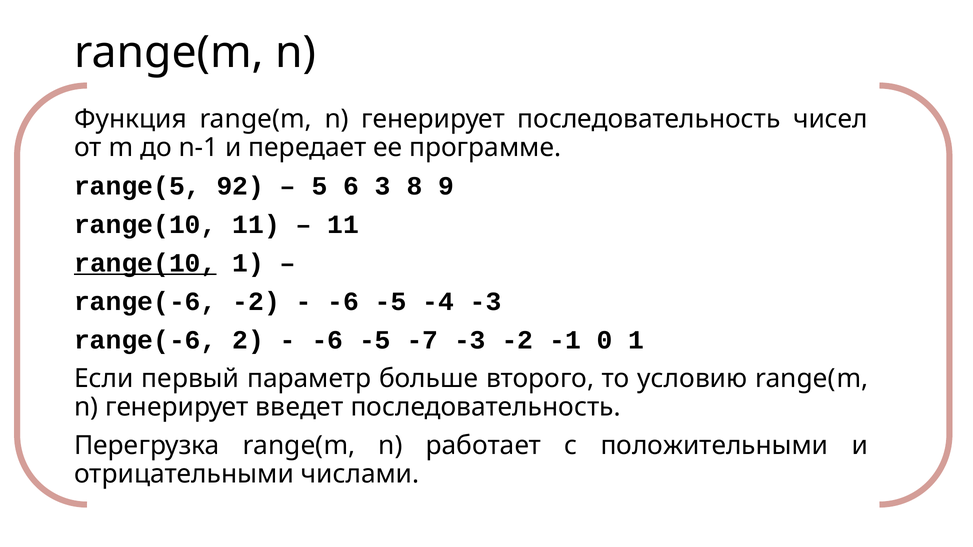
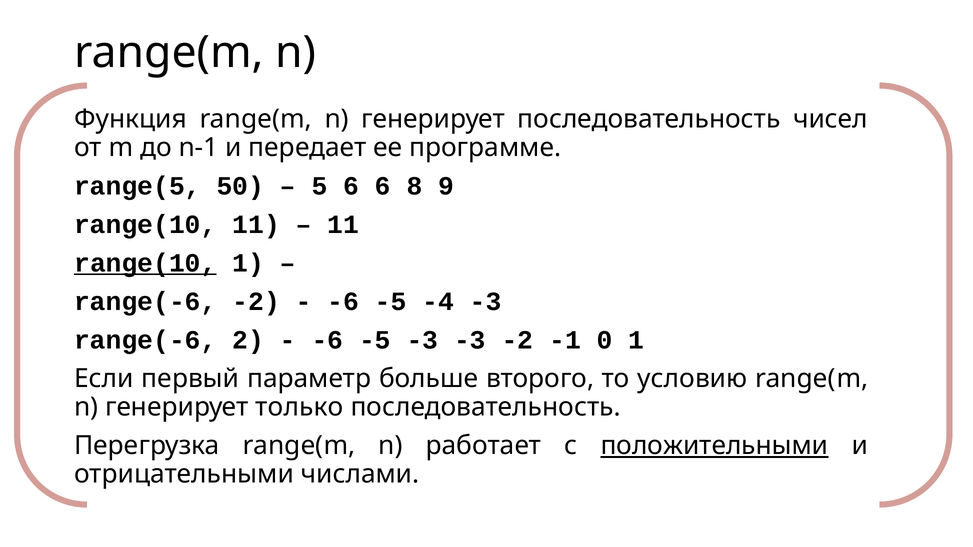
92: 92 -> 50
6 3: 3 -> 6
-5 -7: -7 -> -3
введет: введет -> только
положительными underline: none -> present
